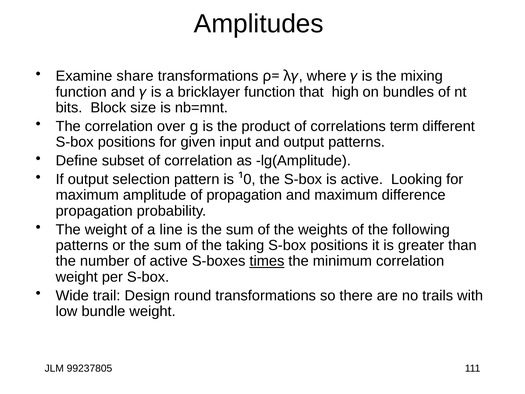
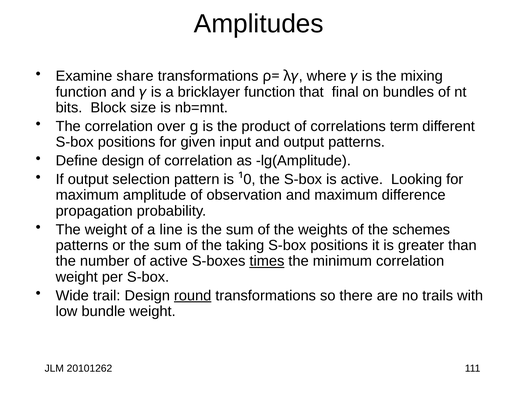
high: high -> final
Define subset: subset -> design
of propagation: propagation -> observation
following: following -> schemes
round underline: none -> present
99237805: 99237805 -> 20101262
